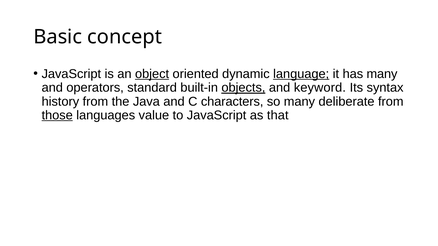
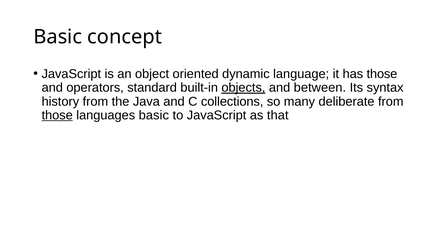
object underline: present -> none
language underline: present -> none
has many: many -> those
keyword: keyword -> between
characters: characters -> collections
languages value: value -> basic
